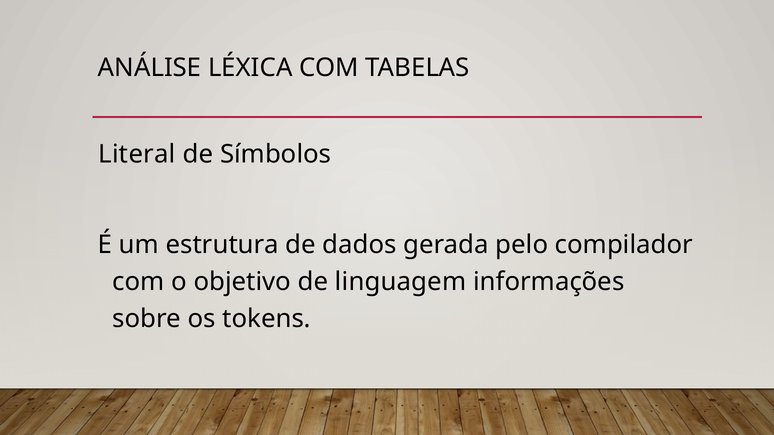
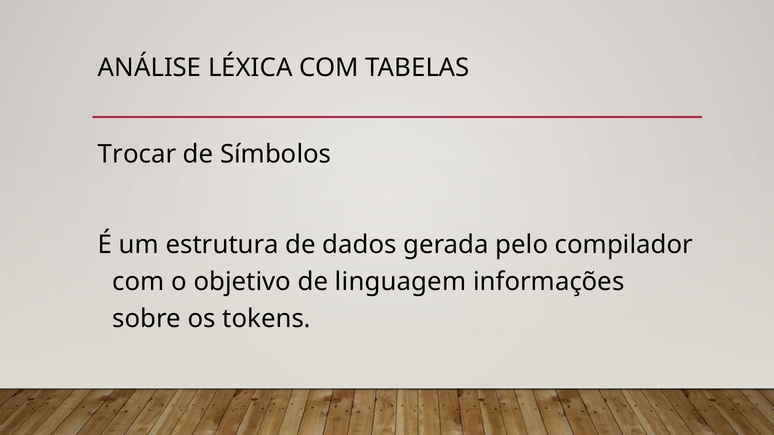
Literal: Literal -> Trocar
